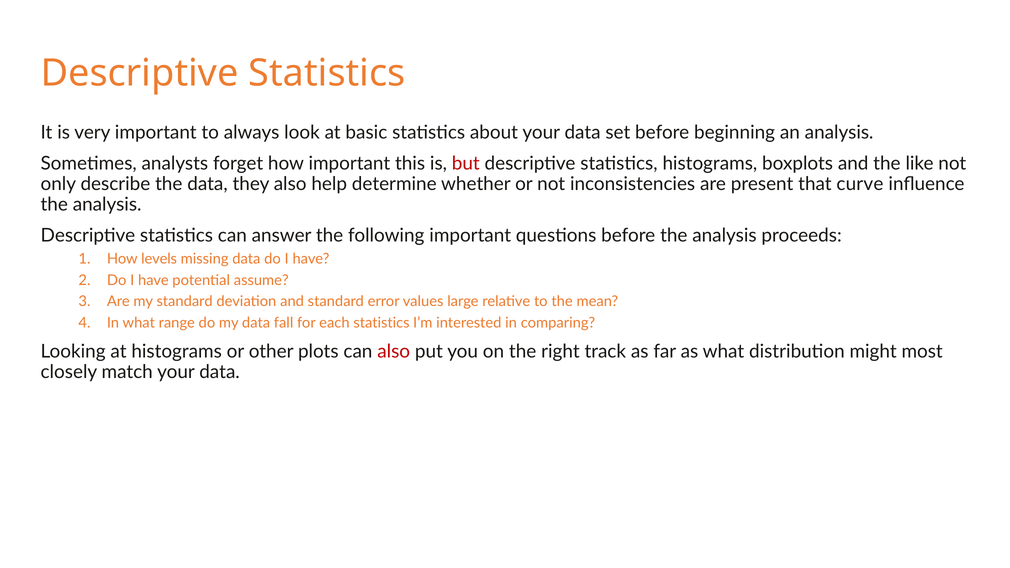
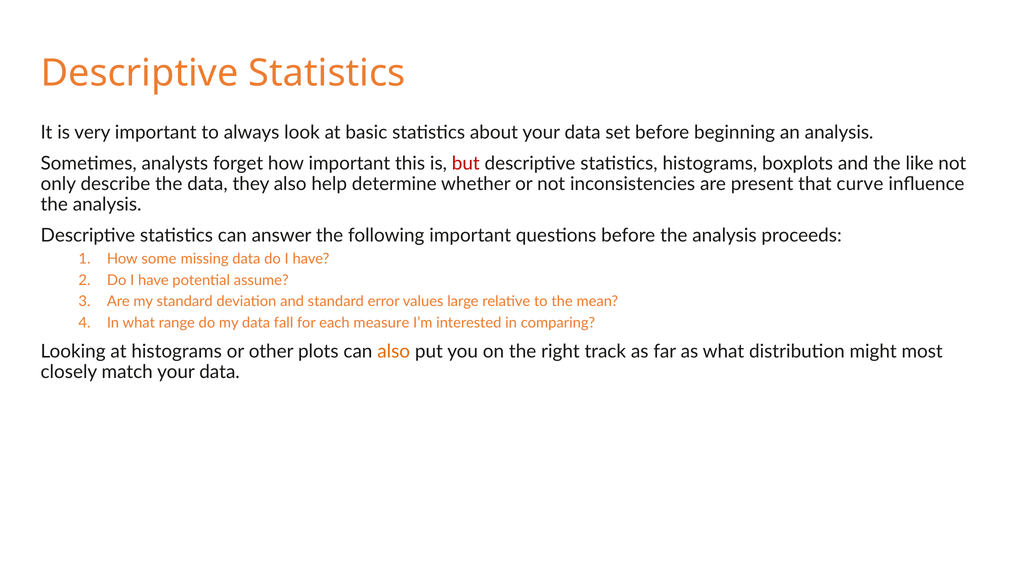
levels: levels -> some
each statistics: statistics -> measure
also at (394, 351) colour: red -> orange
